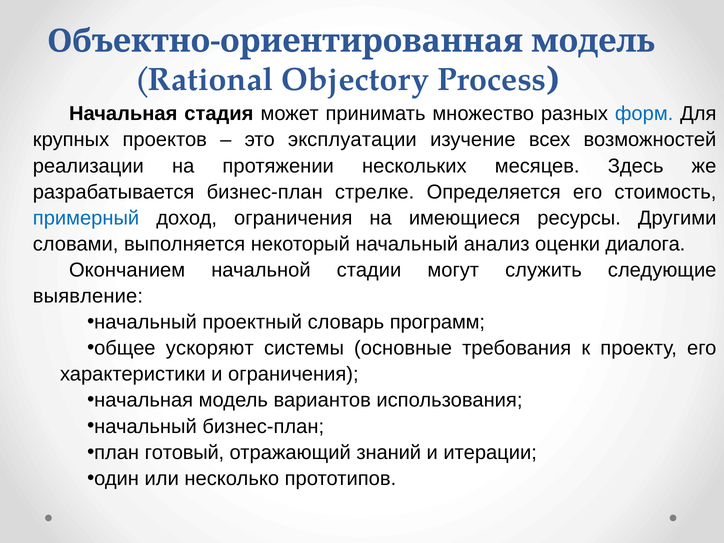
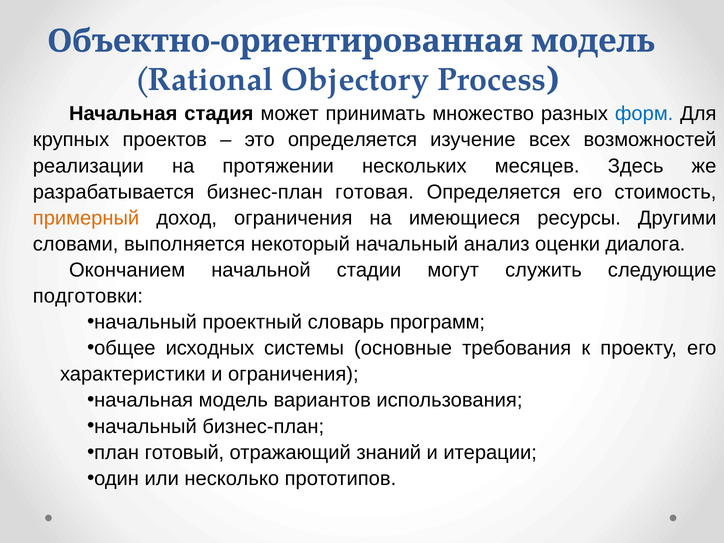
это эксплуатации: эксплуатации -> определяется
стрелке: стрелке -> готовая
примерный colour: blue -> orange
выявление: выявление -> подготовки
ускоряют: ускоряют -> исходных
